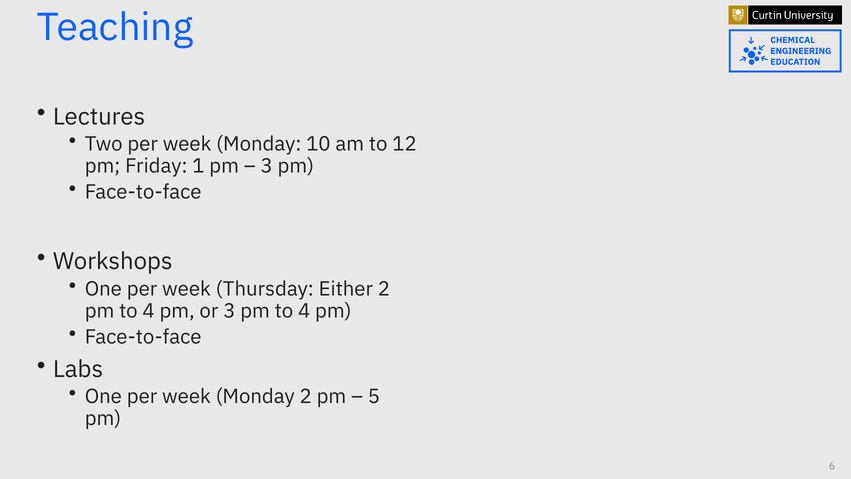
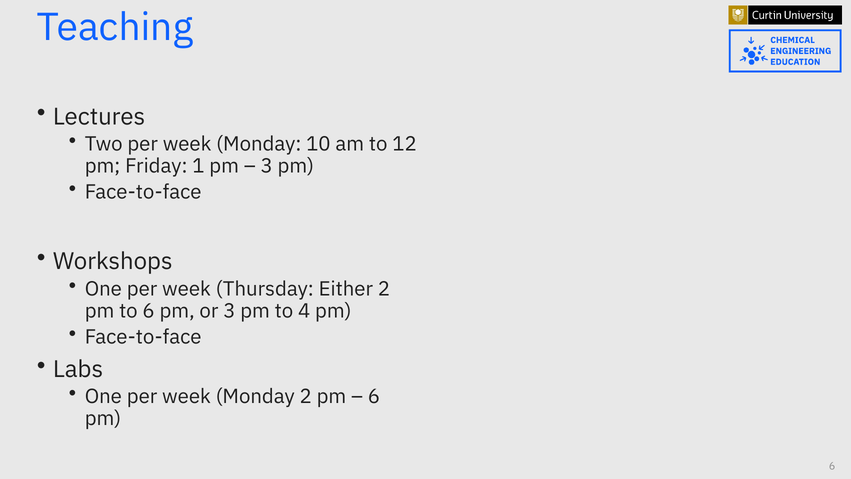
4 at (149, 311): 4 -> 6
5 at (374, 396): 5 -> 6
